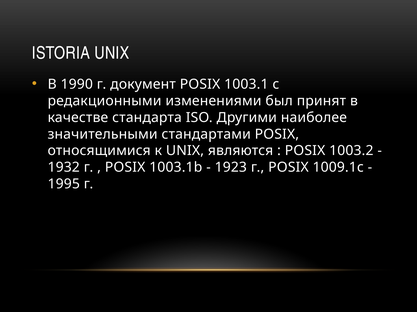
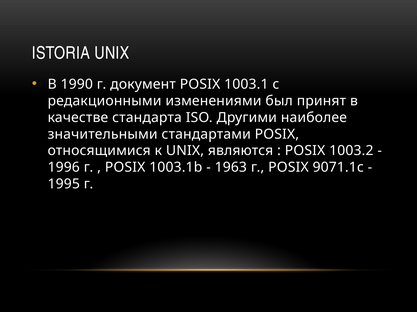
1932: 1932 -> 1996
1923: 1923 -> 1963
1009.1c: 1009.1c -> 9071.1c
